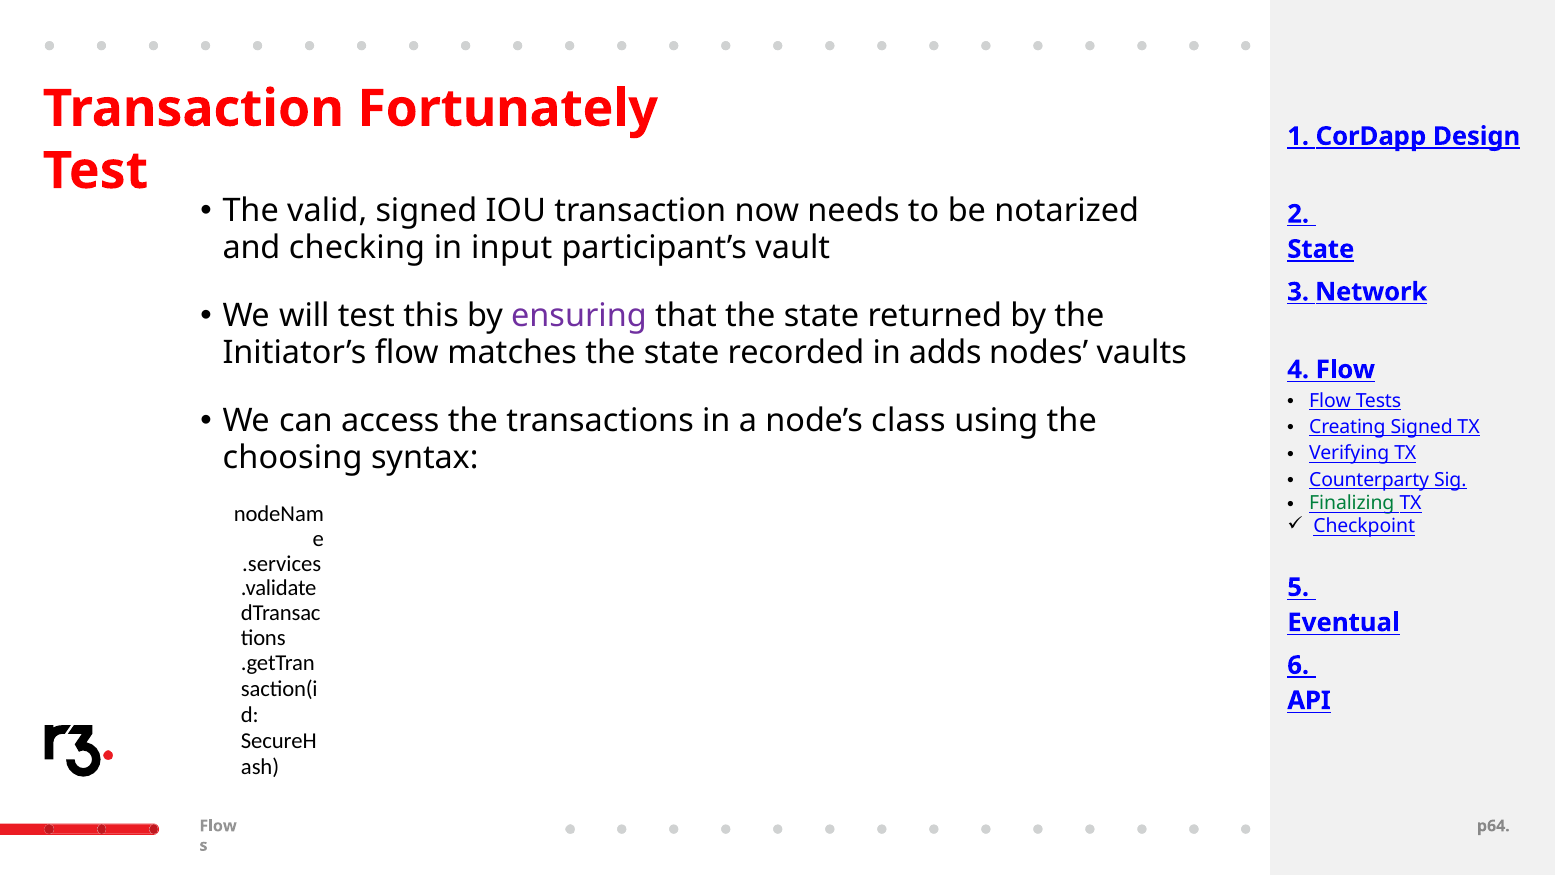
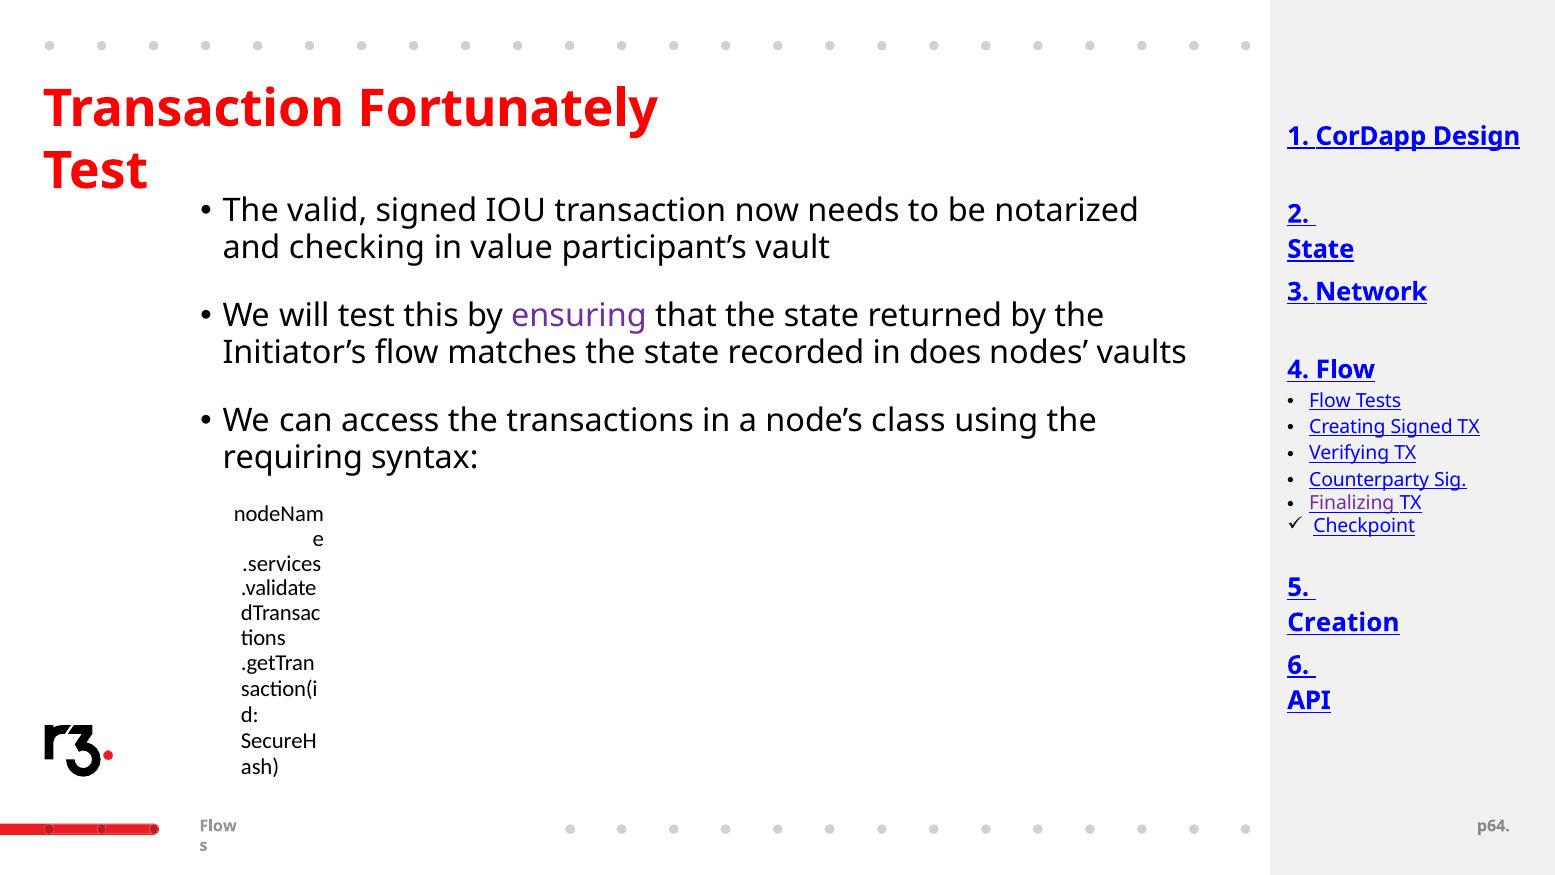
input: input -> value
adds: adds -> does
choosing: choosing -> requiring
Finalizing colour: green -> purple
Eventual: Eventual -> Creation
